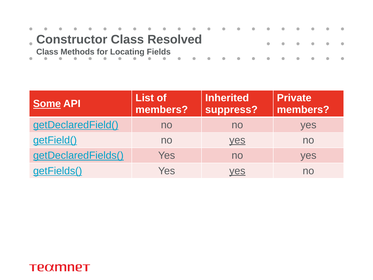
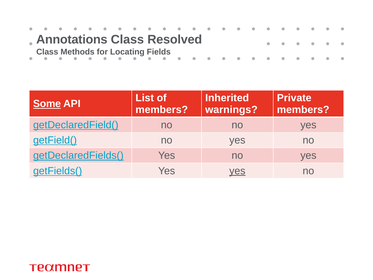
Constructor: Constructor -> Annotations
suppress: suppress -> warnings
yes at (237, 140) underline: present -> none
